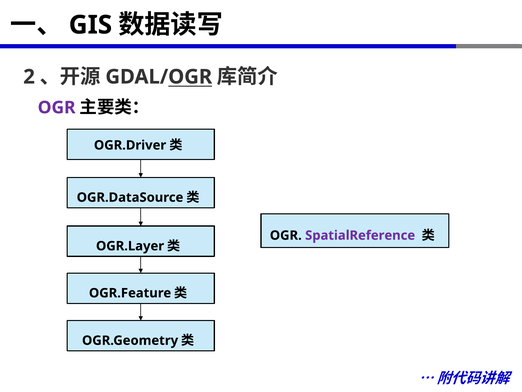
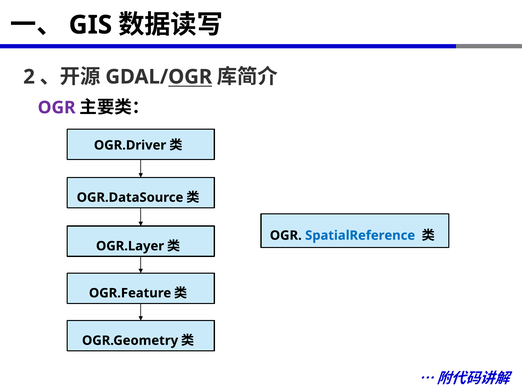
SpatialReference colour: purple -> blue
